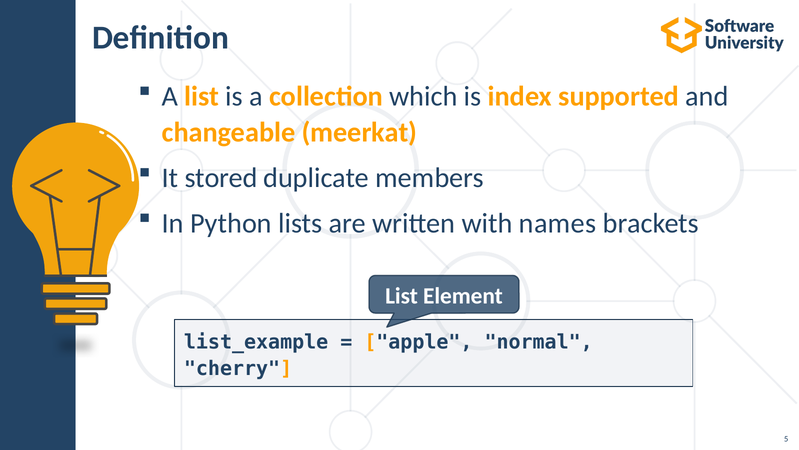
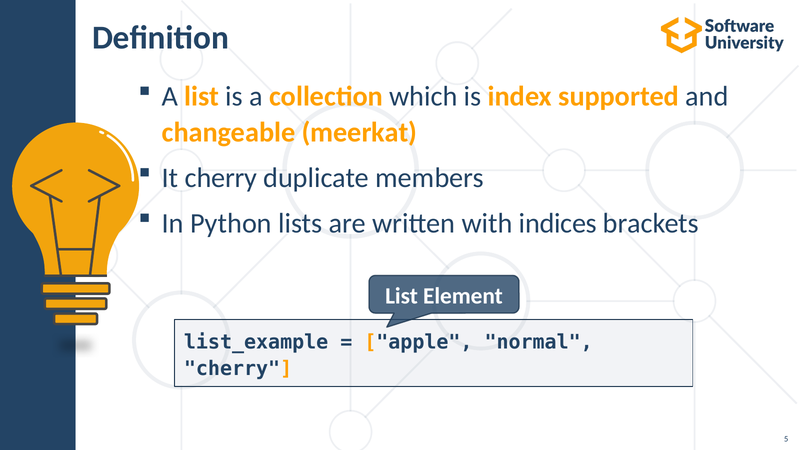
It stored: stored -> cherry
names: names -> indices
